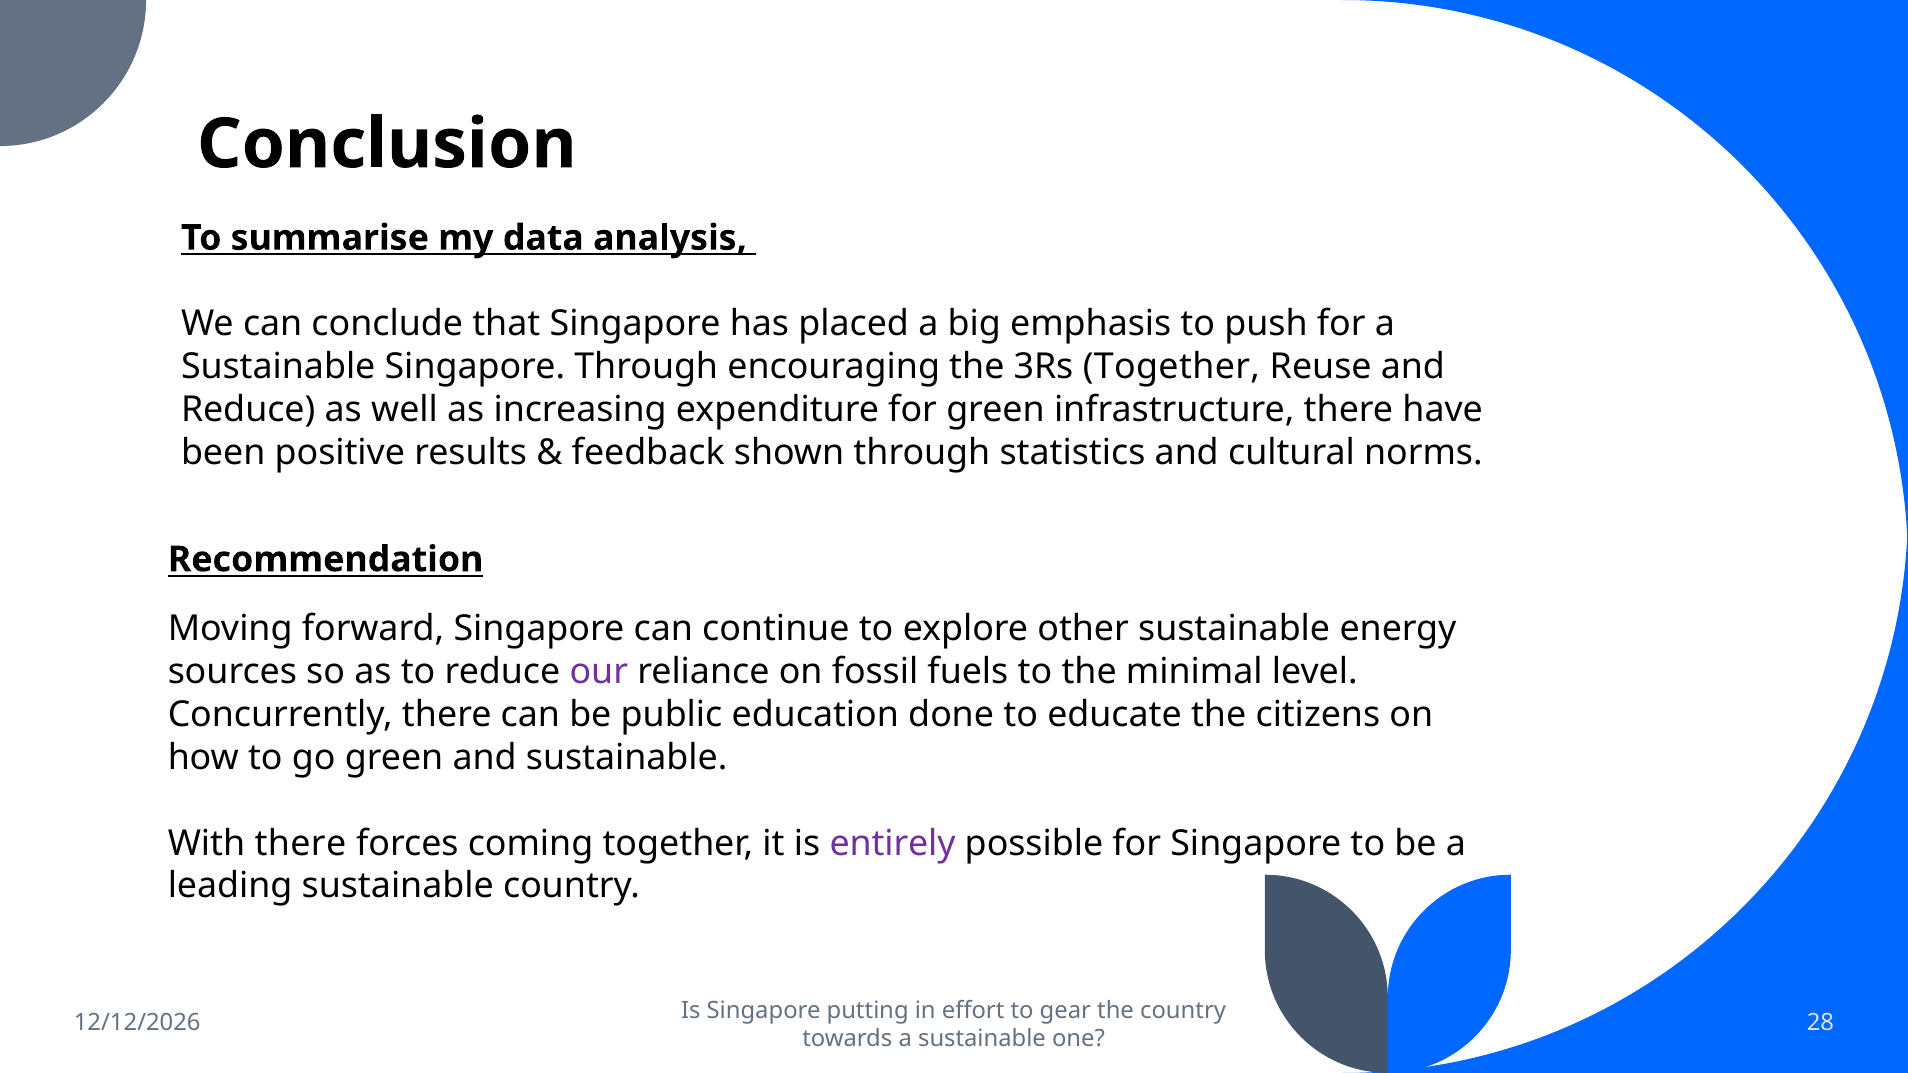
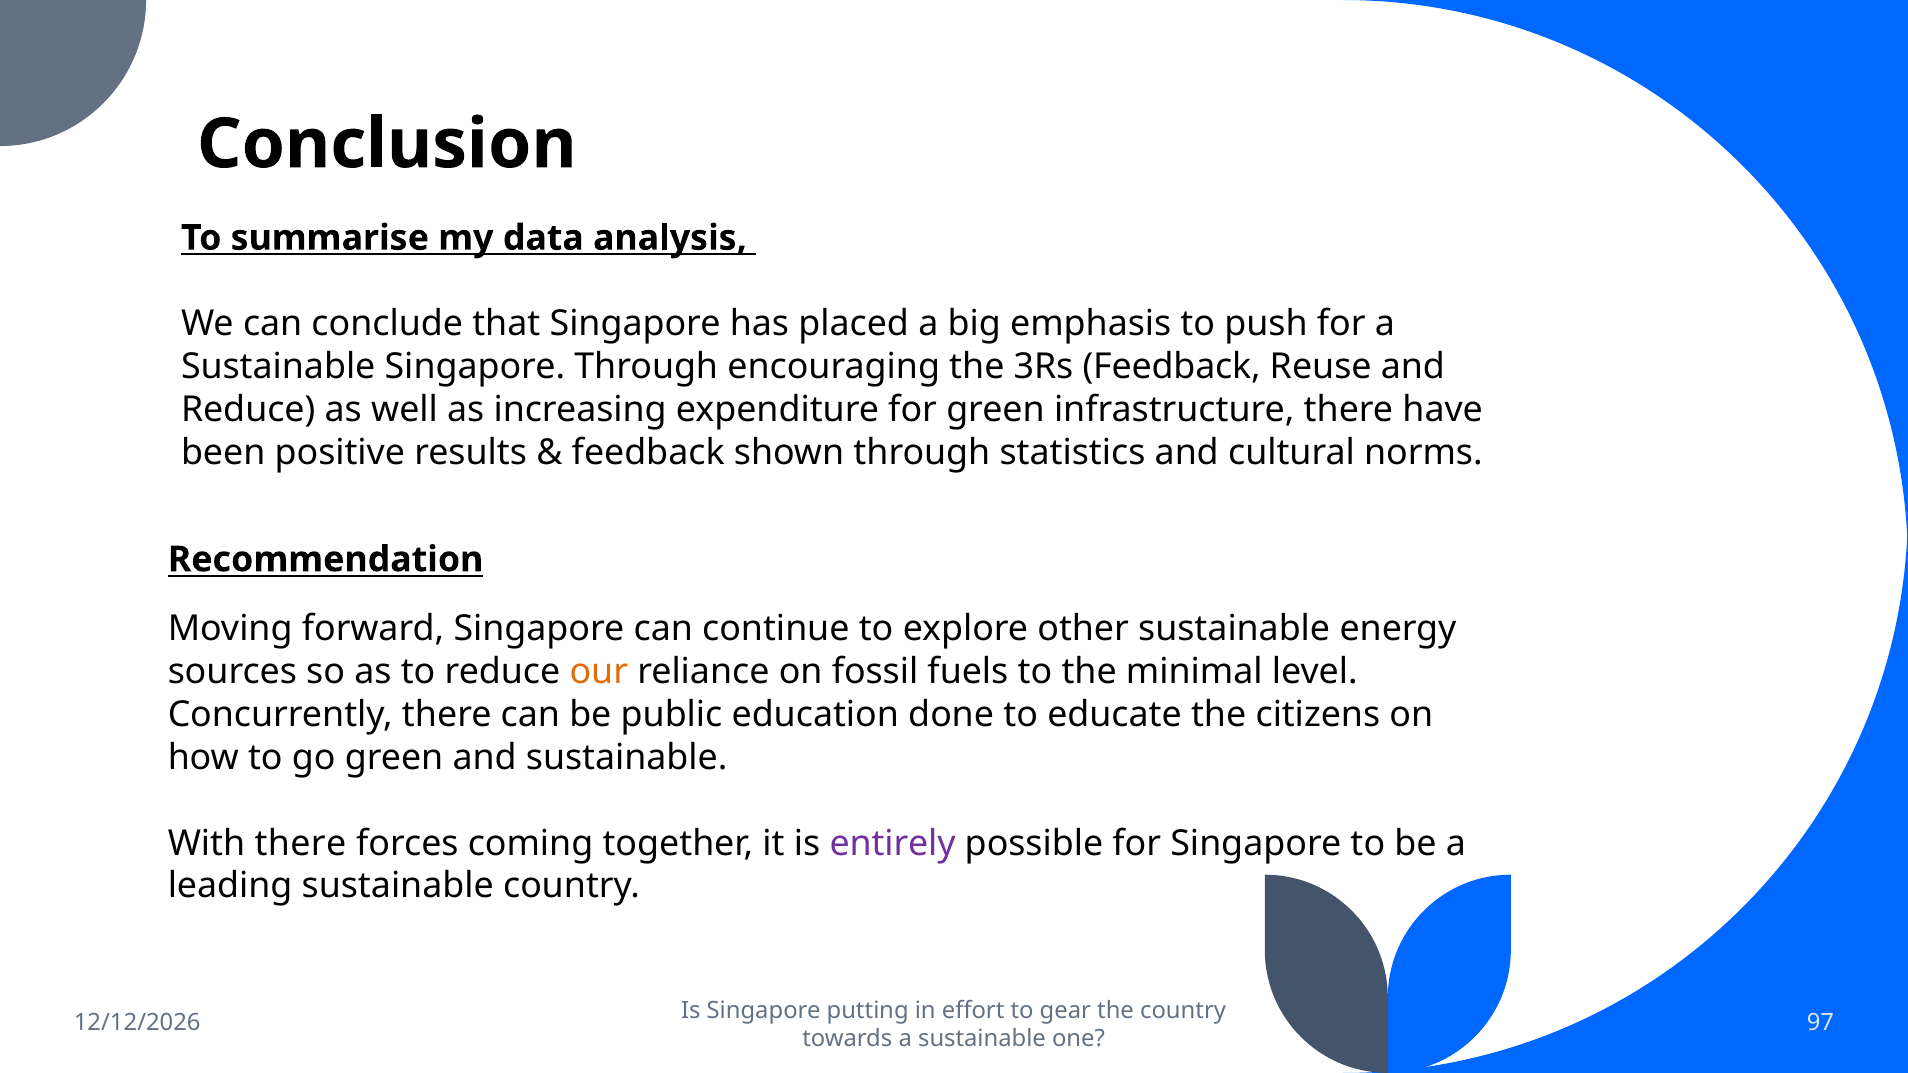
3Rs Together: Together -> Feedback
our colour: purple -> orange
28: 28 -> 97
